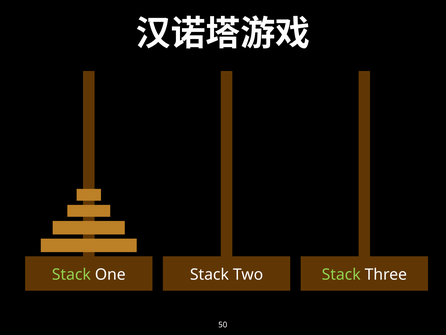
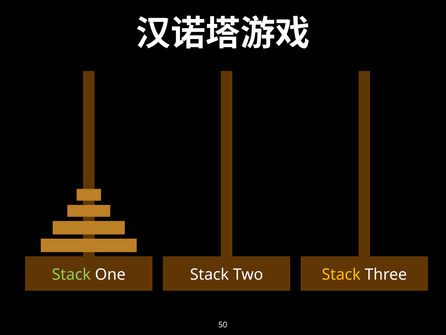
Stack at (341, 274) colour: light green -> yellow
